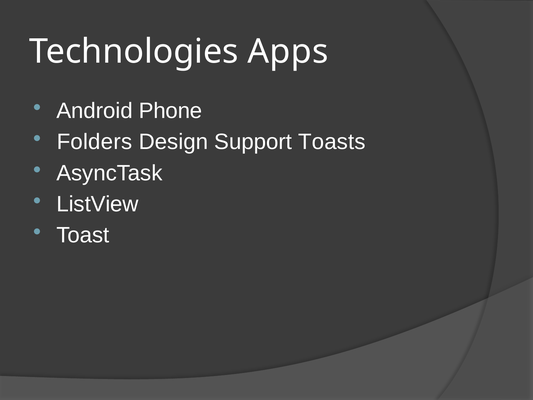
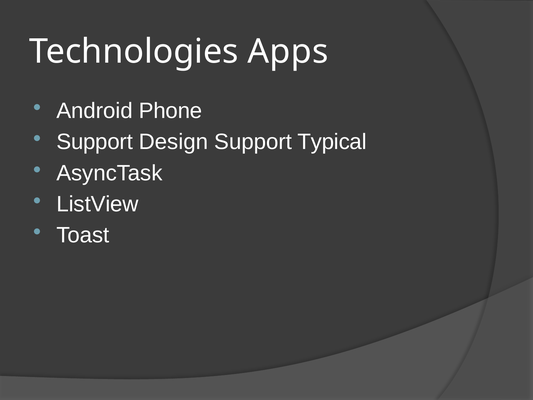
Folders at (94, 142): Folders -> Support
Toasts: Toasts -> Typical
